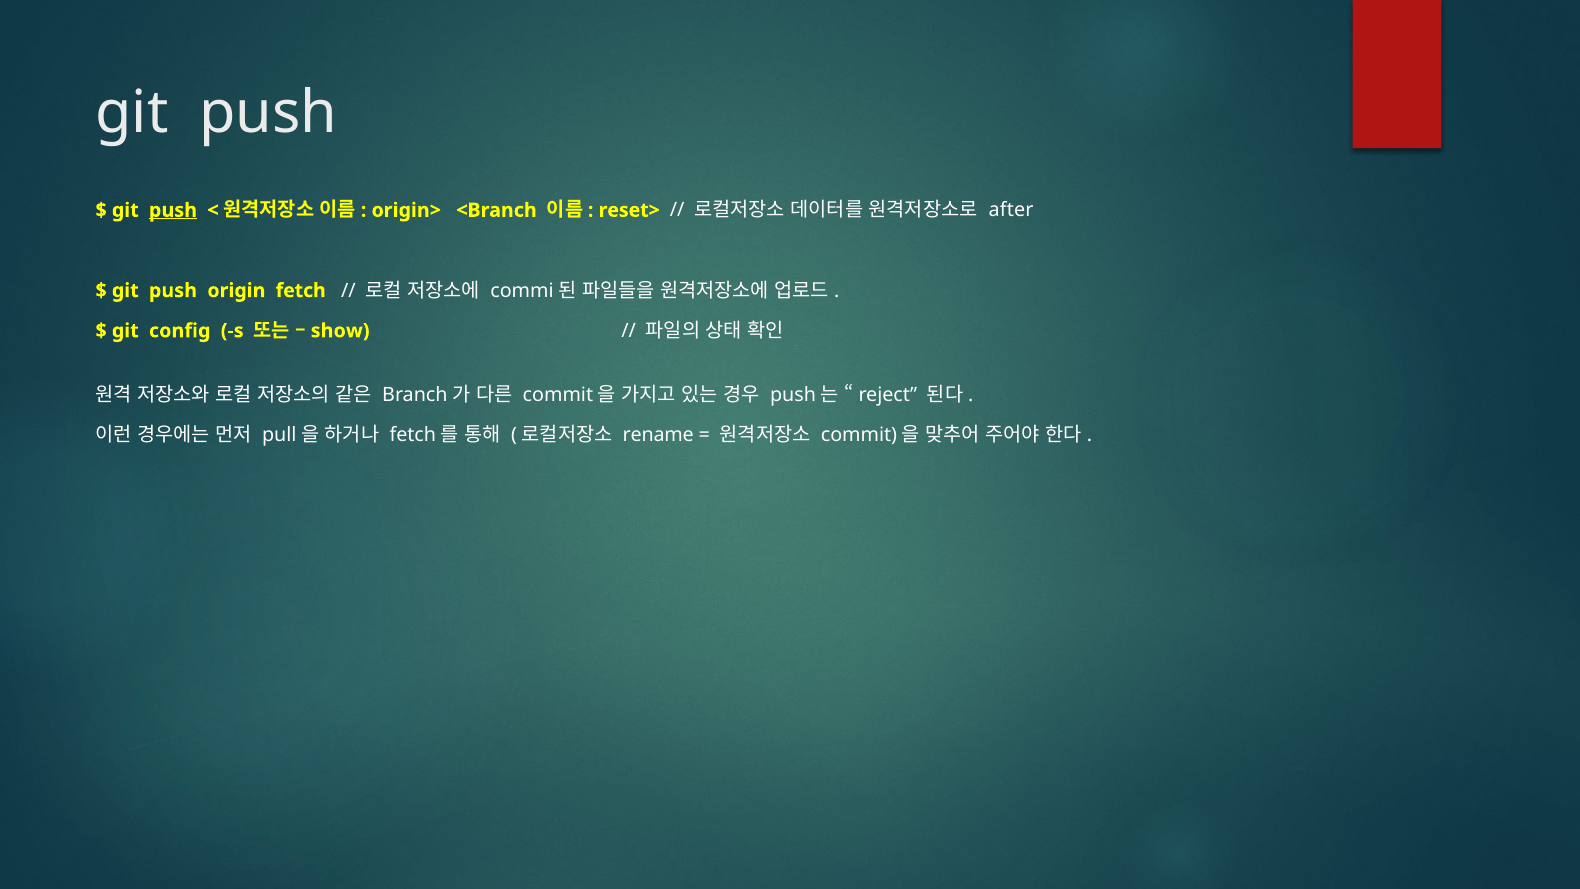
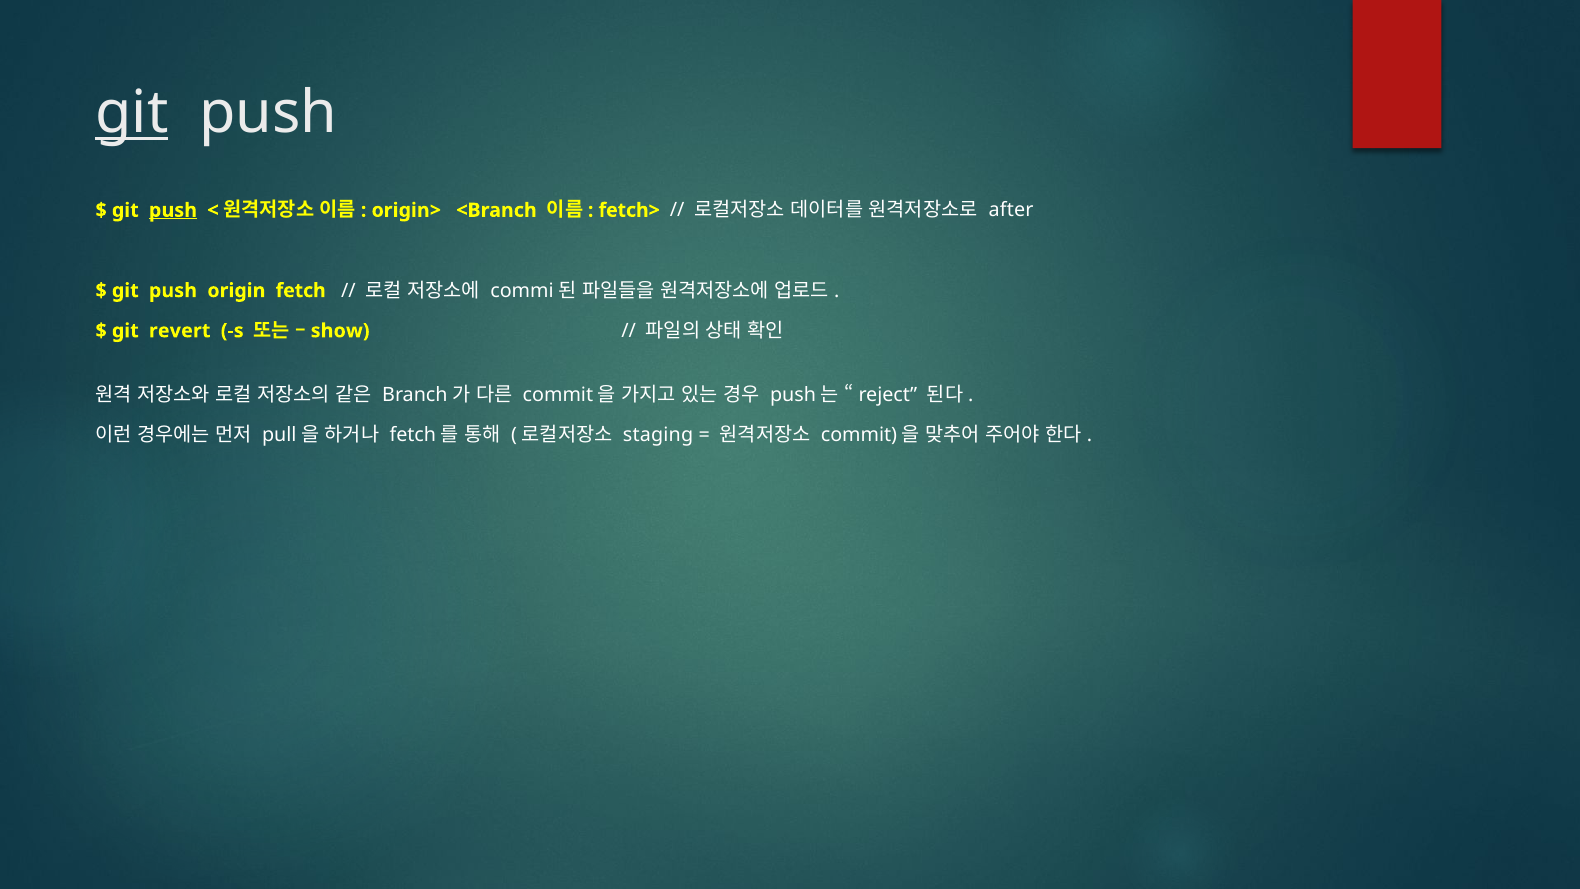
git at (132, 113) underline: none -> present
reset>: reset> -> fetch>
config: config -> revert
rename: rename -> staging
